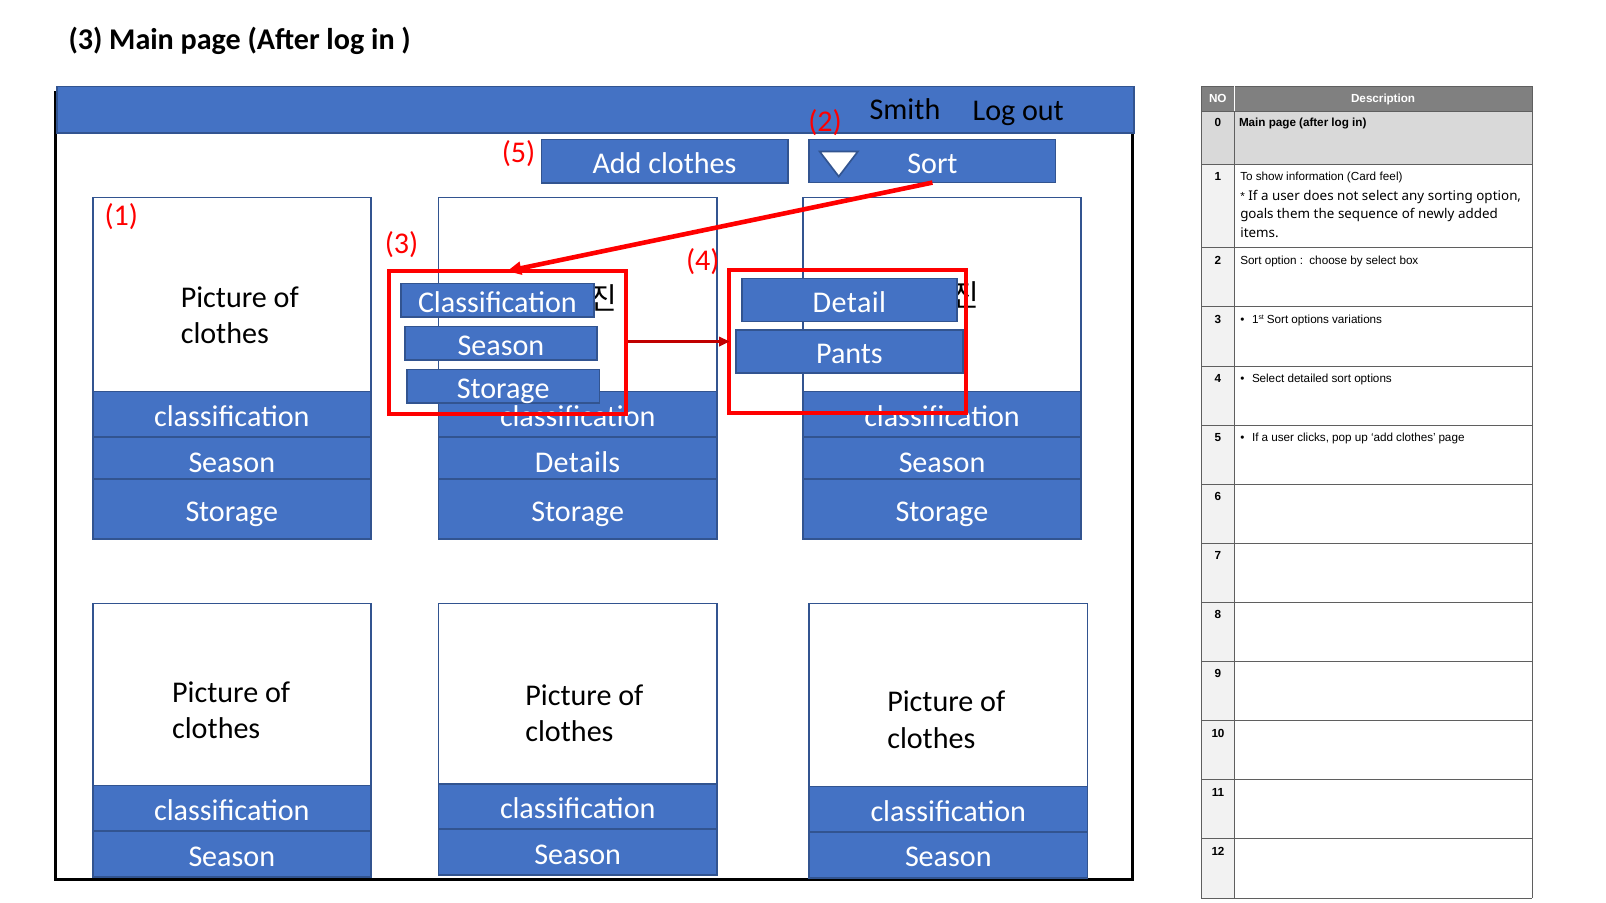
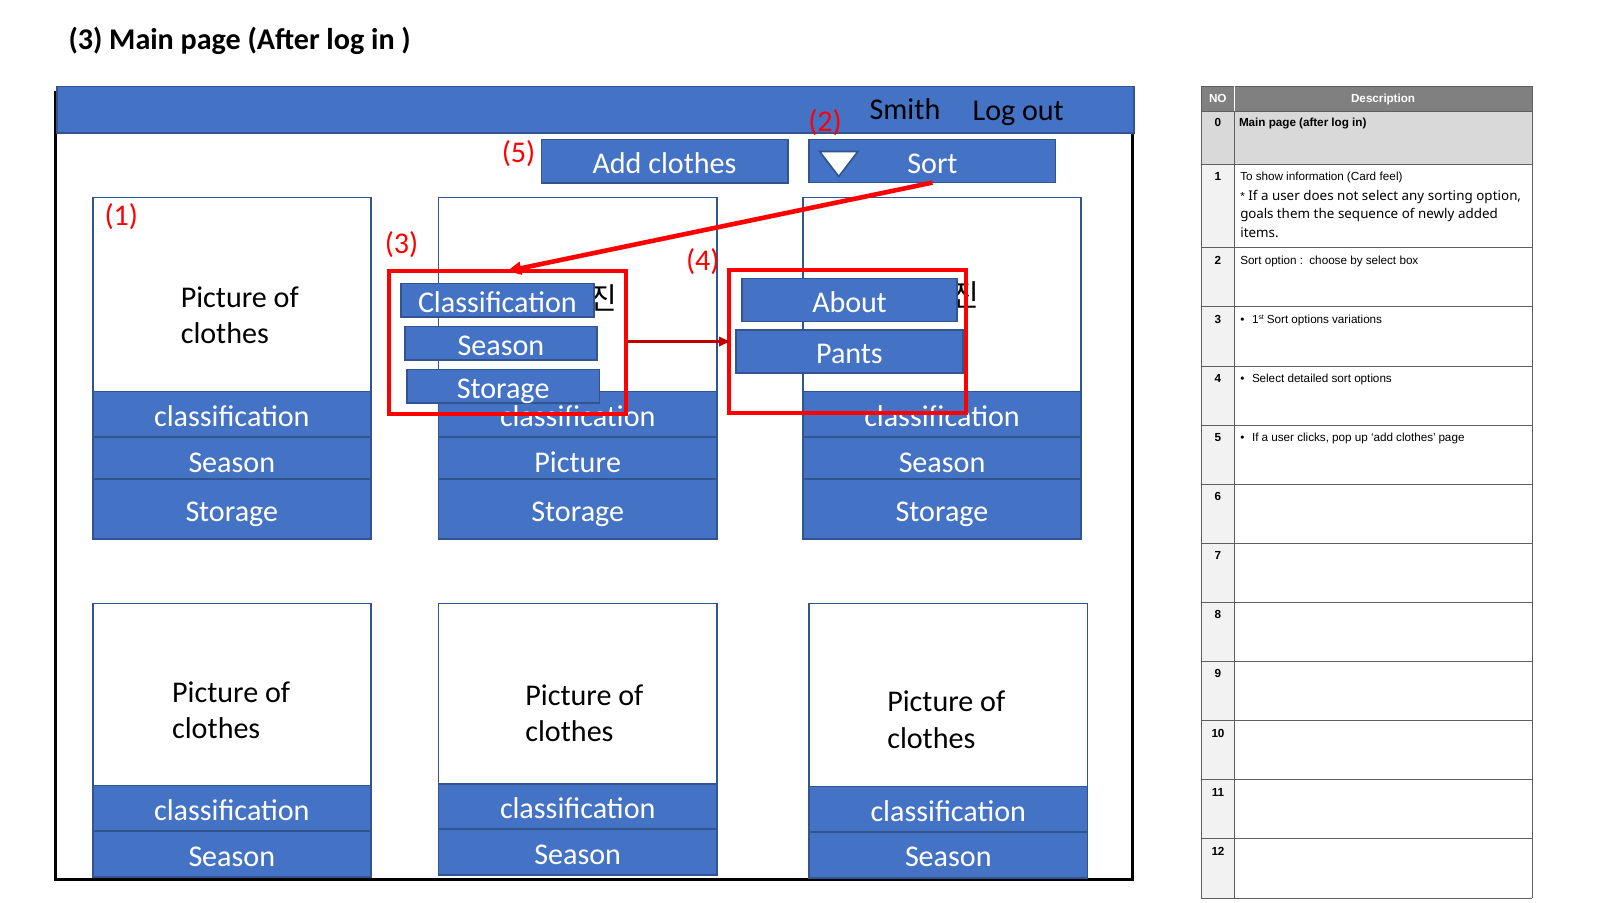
Detail: Detail -> About
Details at (578, 462): Details -> Picture
